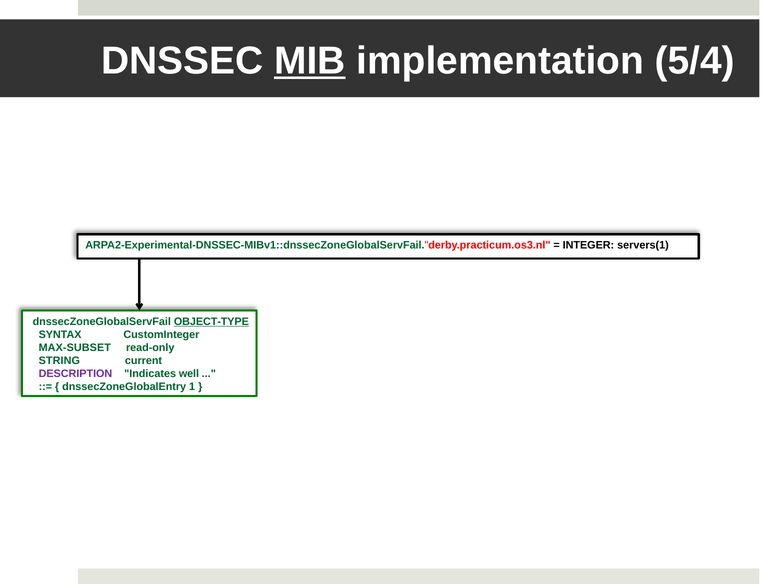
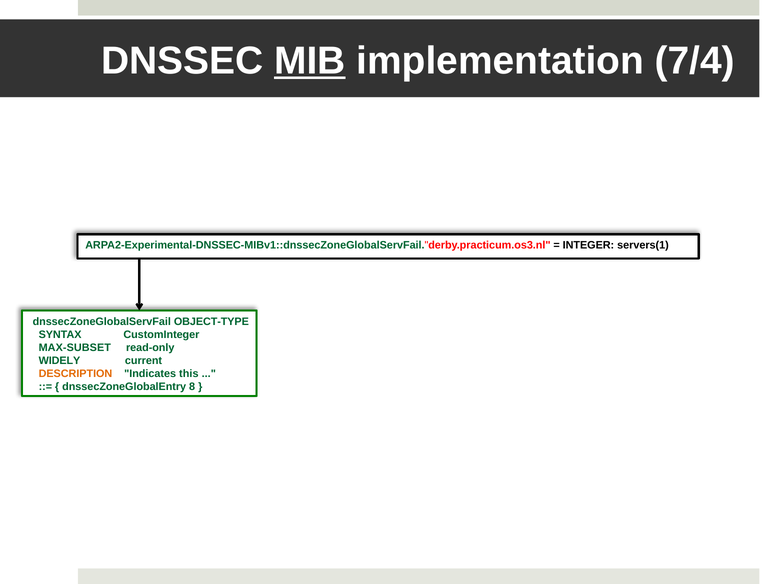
5/4: 5/4 -> 7/4
OBJECT-TYPE underline: present -> none
STRING: STRING -> WIDELY
DESCRIPTION colour: purple -> orange
well: well -> this
1: 1 -> 8
